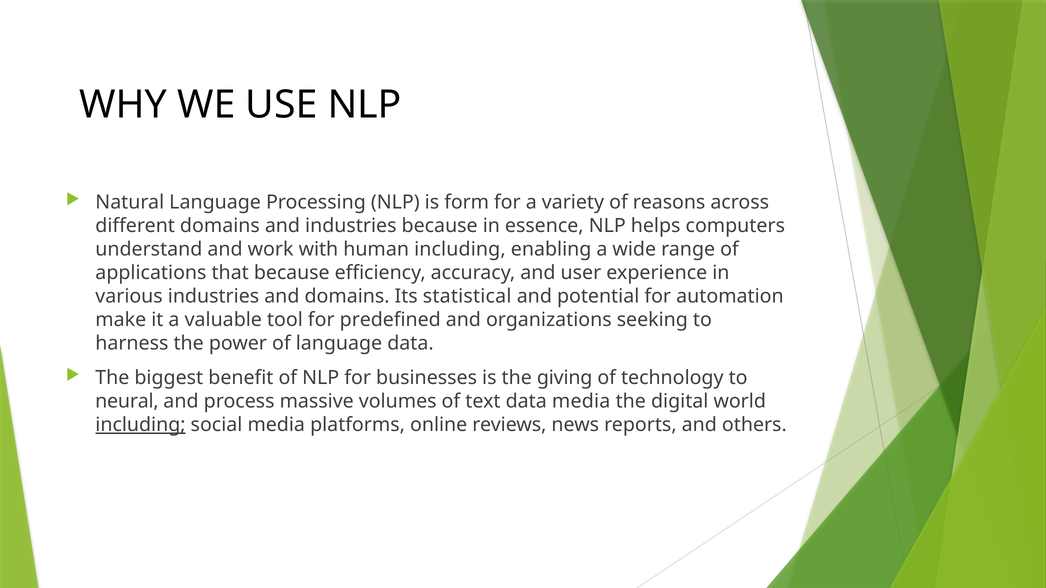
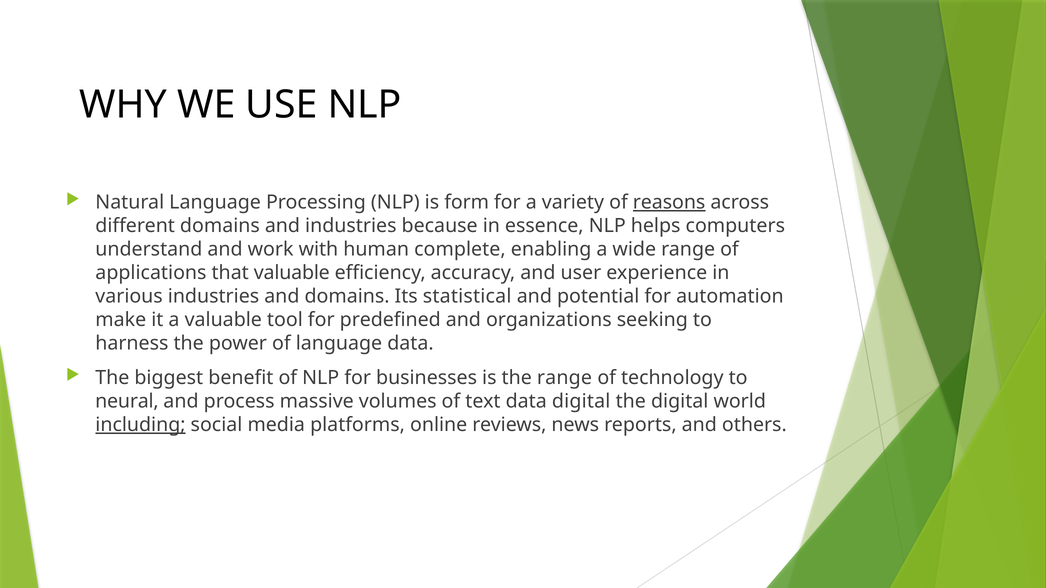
reasons underline: none -> present
human including: including -> complete
that because: because -> valuable
the giving: giving -> range
data media: media -> digital
